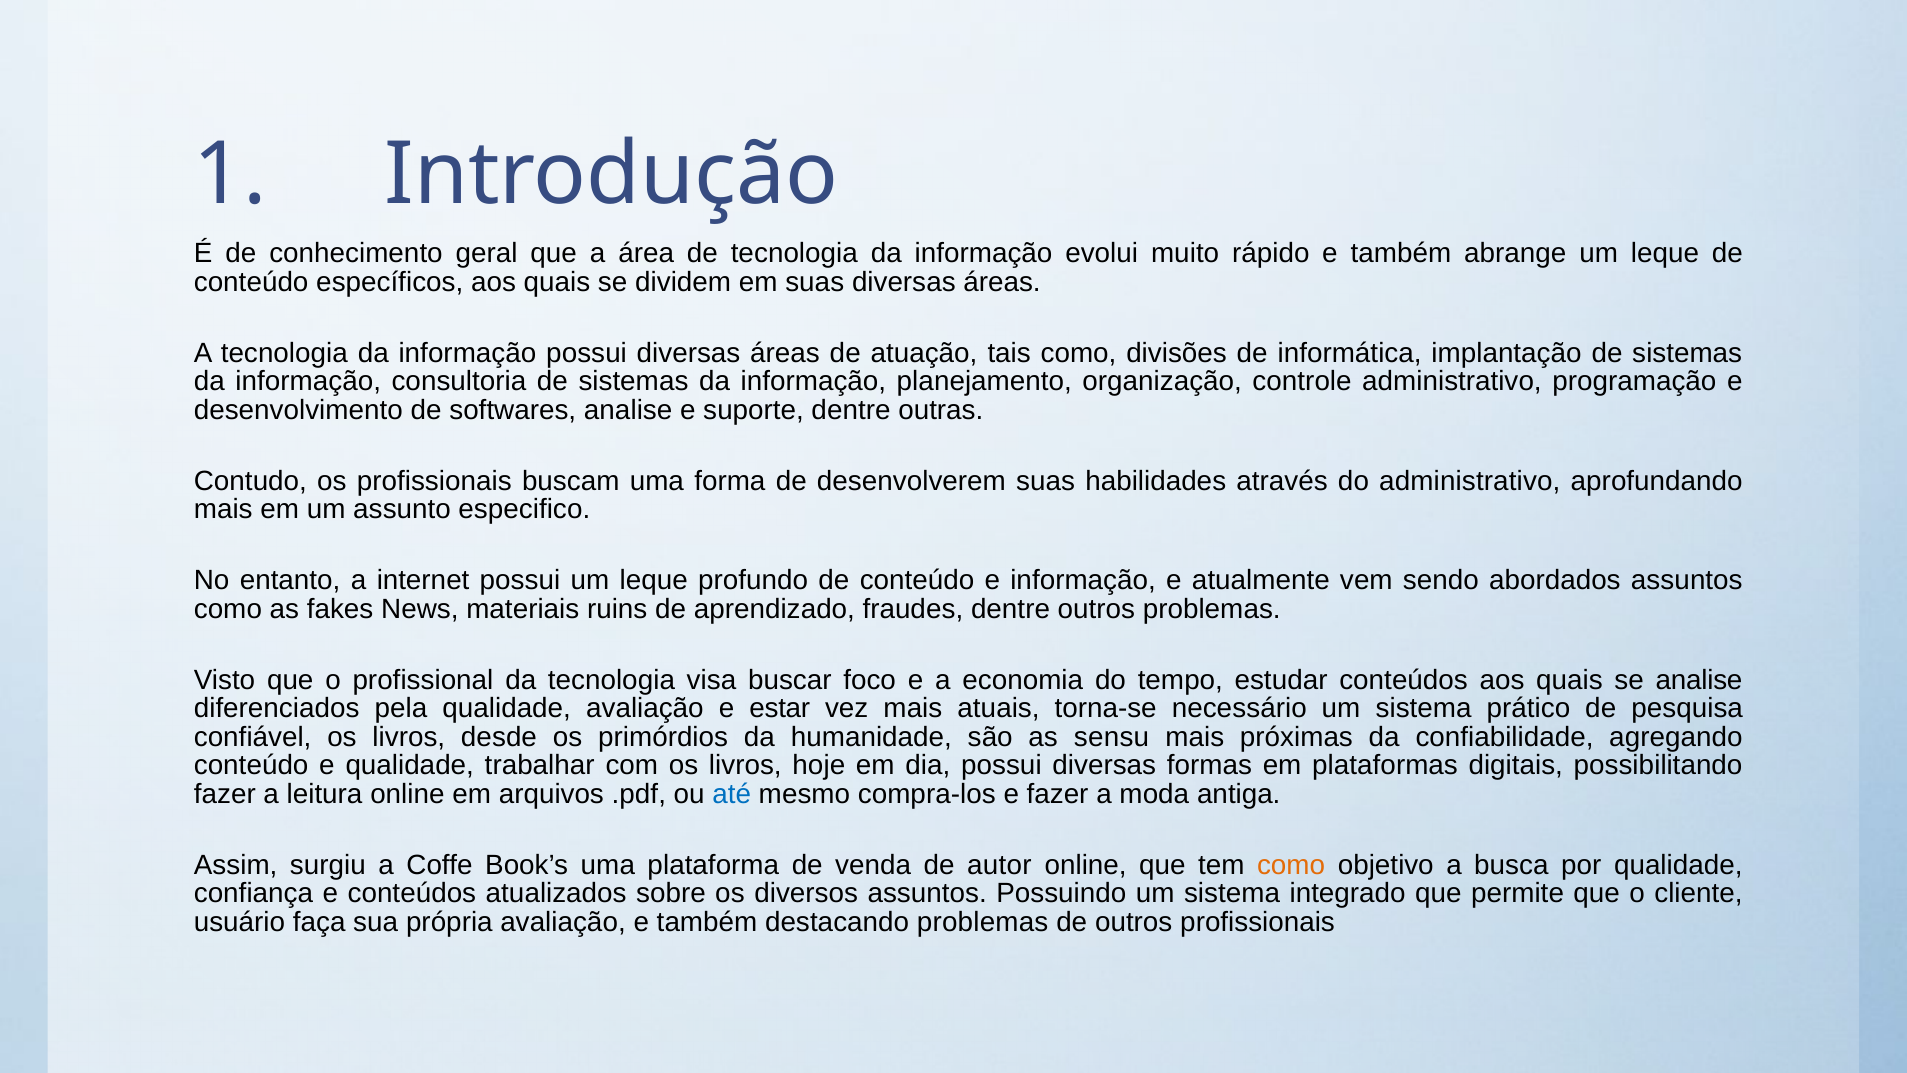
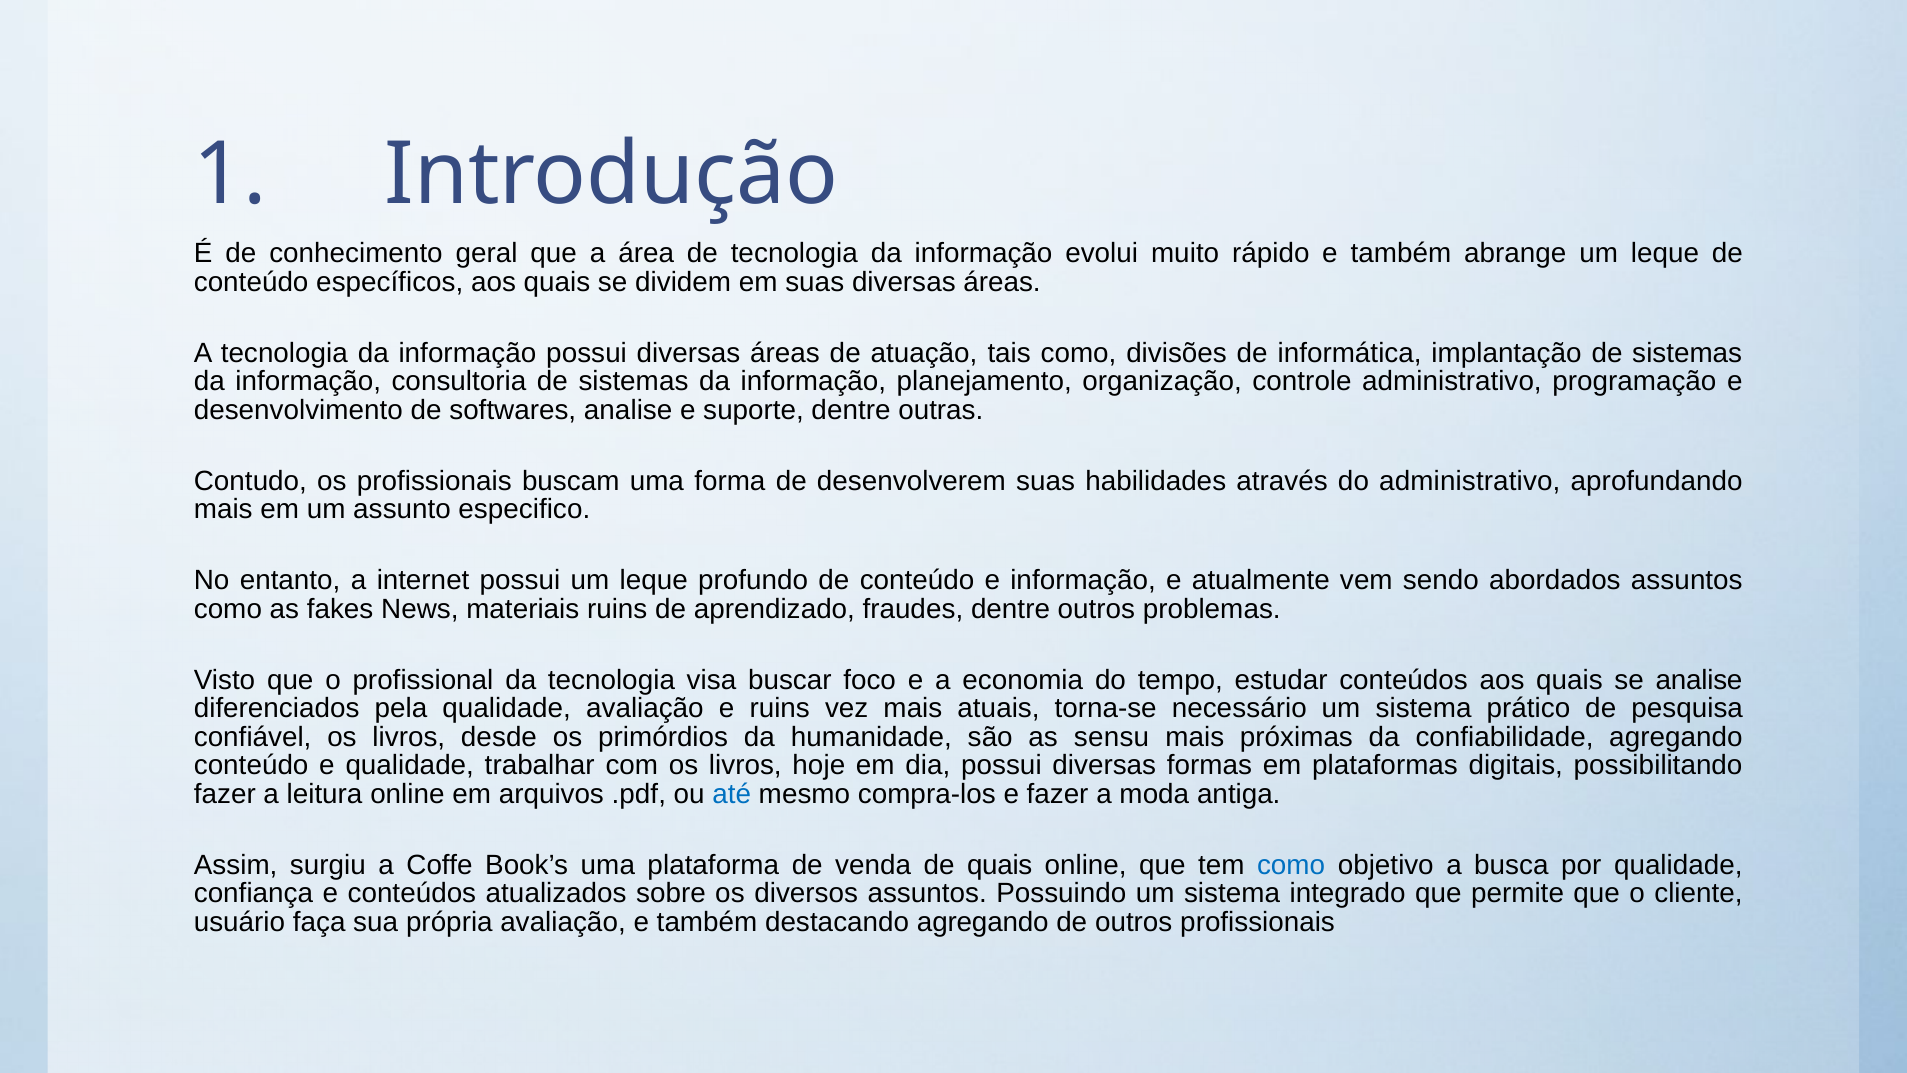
e estar: estar -> ruins
de autor: autor -> quais
como at (1291, 865) colour: orange -> blue
destacando problemas: problemas -> agregando
